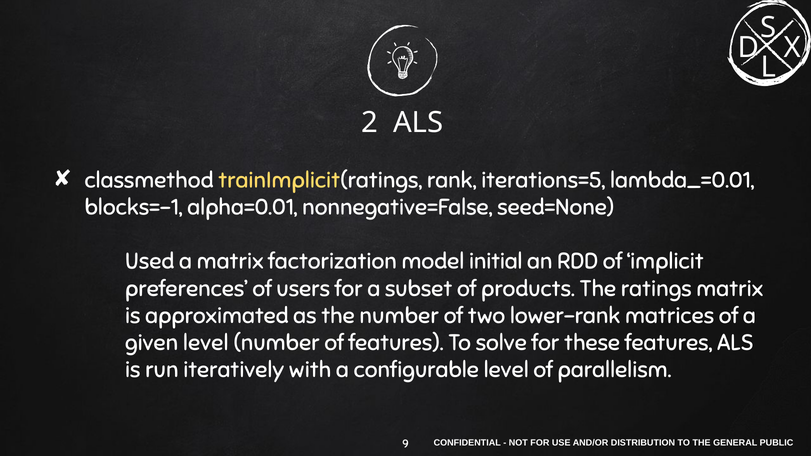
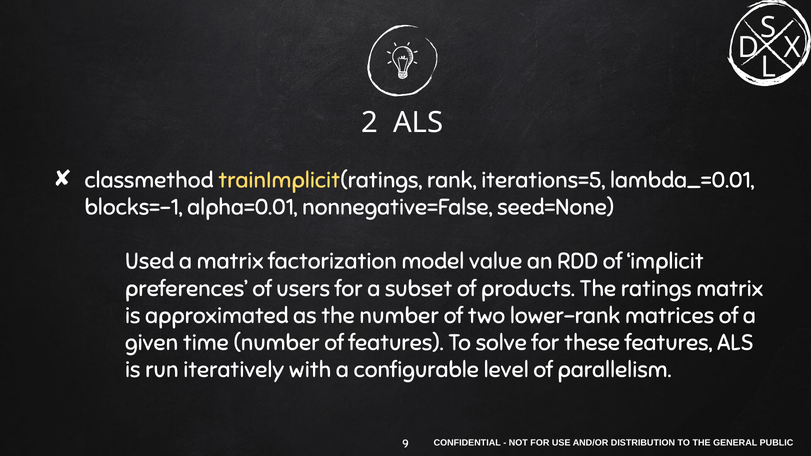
initial: initial -> value
given level: level -> time
